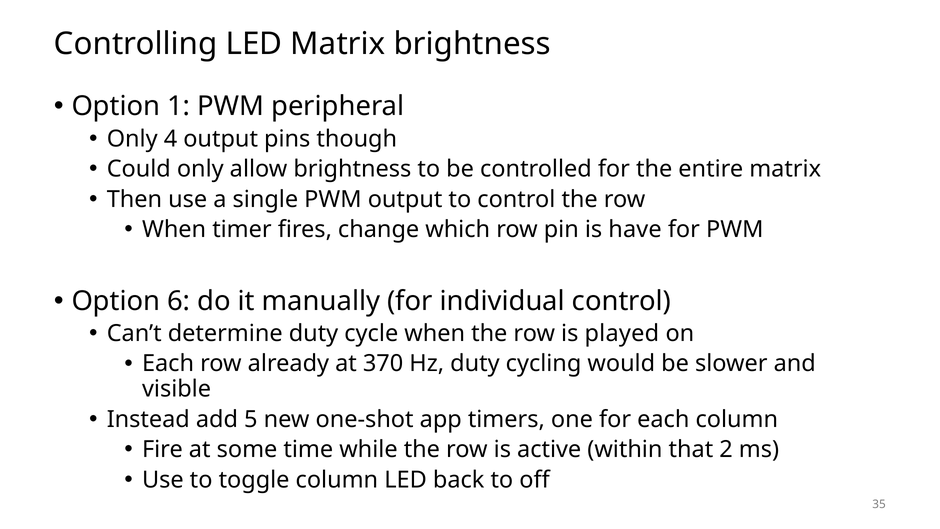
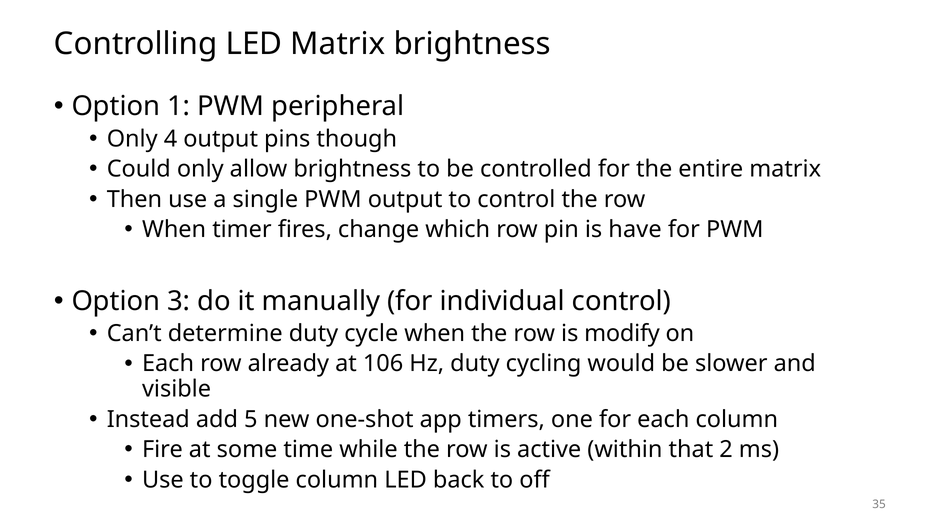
6: 6 -> 3
played: played -> modify
370: 370 -> 106
